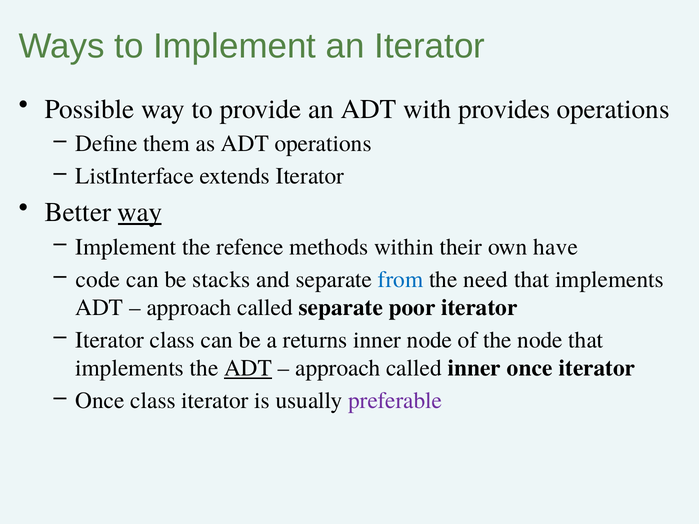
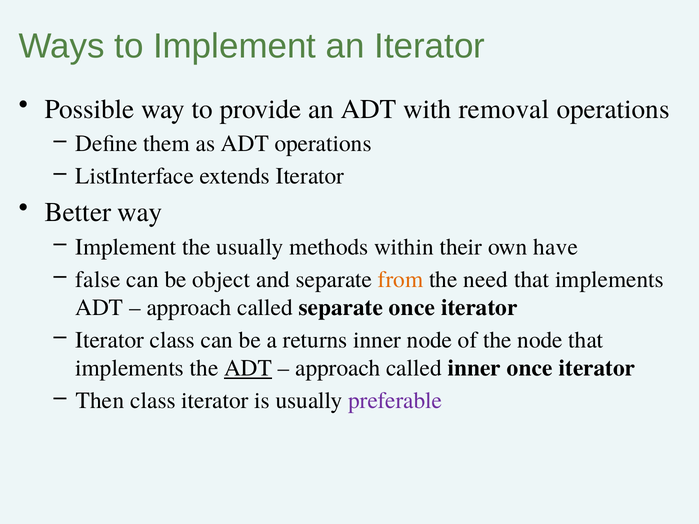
provides: provides -> removal
way at (140, 212) underline: present -> none
the refence: refence -> usually
code: code -> false
stacks: stacks -> object
from colour: blue -> orange
separate poor: poor -> once
Once at (100, 401): Once -> Then
